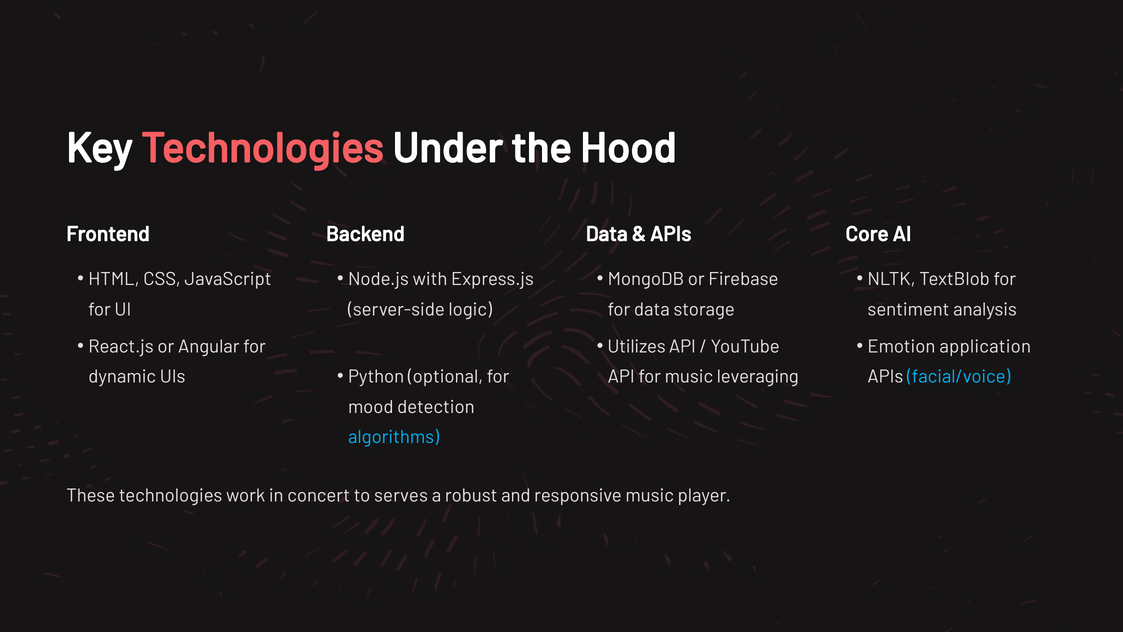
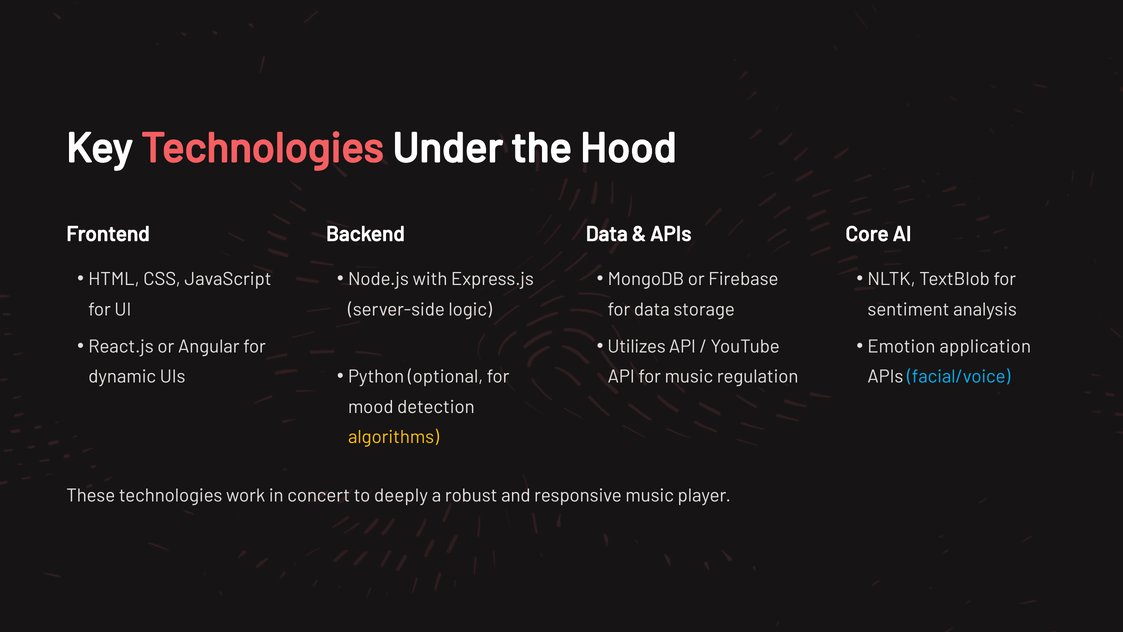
leveraging: leveraging -> regulation
algorithms colour: light blue -> yellow
serves: serves -> deeply
